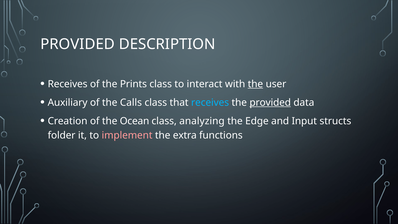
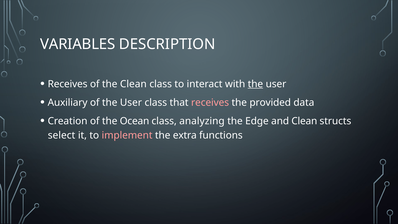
PROVIDED at (78, 44): PROVIDED -> VARIABLES
the Prints: Prints -> Clean
of the Calls: Calls -> User
receives at (210, 102) colour: light blue -> pink
provided at (270, 102) underline: present -> none
and Input: Input -> Clean
folder: folder -> select
